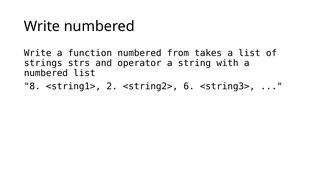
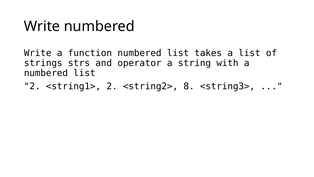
function numbered from: from -> list
8 at (32, 86): 8 -> 2
6: 6 -> 8
